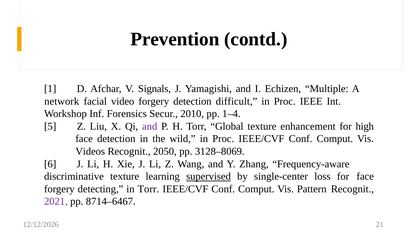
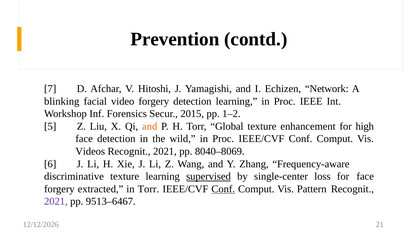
1: 1 -> 7
Signals: Signals -> Hitoshi
Multiple: Multiple -> Network
network: network -> blinking
detection difficult: difficult -> learning
2010: 2010 -> 2015
1–4: 1–4 -> 1–2
and at (150, 126) colour: purple -> orange
2050 at (165, 151): 2050 -> 2021
3128–8069: 3128–8069 -> 8040–8069
detecting: detecting -> extracted
Conf at (223, 189) underline: none -> present
8714–6467: 8714–6467 -> 9513–6467
